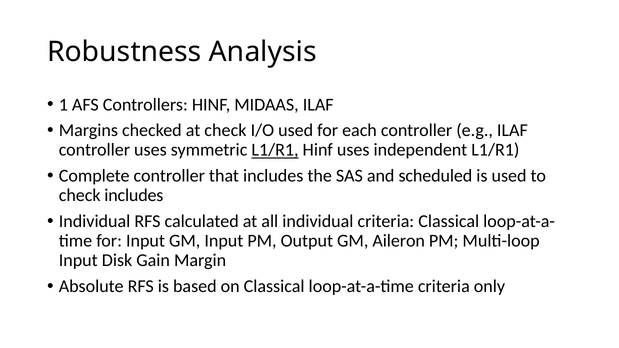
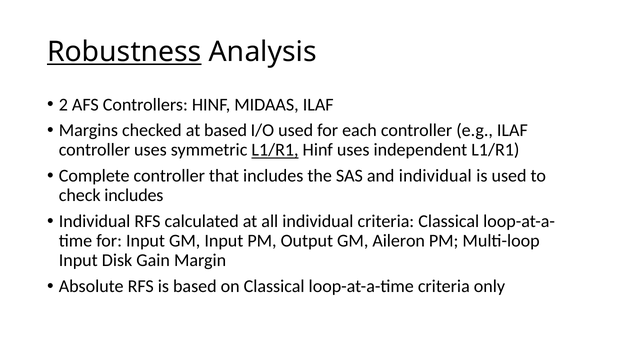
Robustness underline: none -> present
1: 1 -> 2
at check: check -> based
and scheduled: scheduled -> individual
